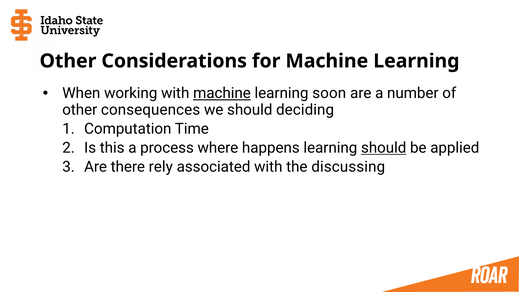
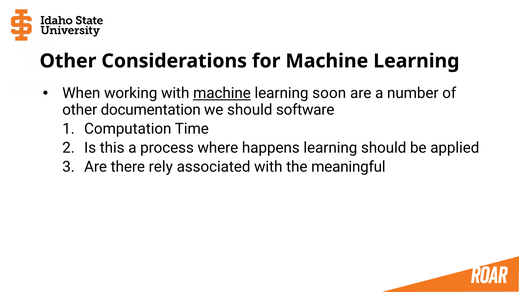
consequences: consequences -> documentation
deciding: deciding -> software
should at (384, 148) underline: present -> none
discussing: discussing -> meaningful
